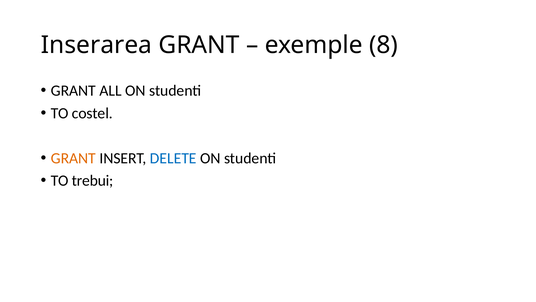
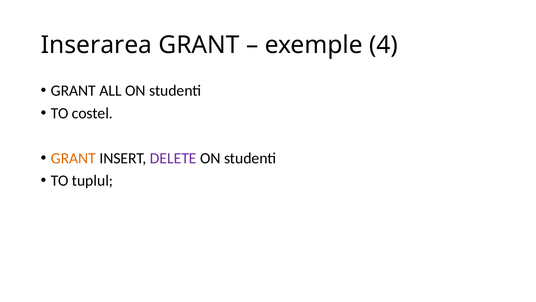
8: 8 -> 4
DELETE colour: blue -> purple
trebui: trebui -> tuplul
